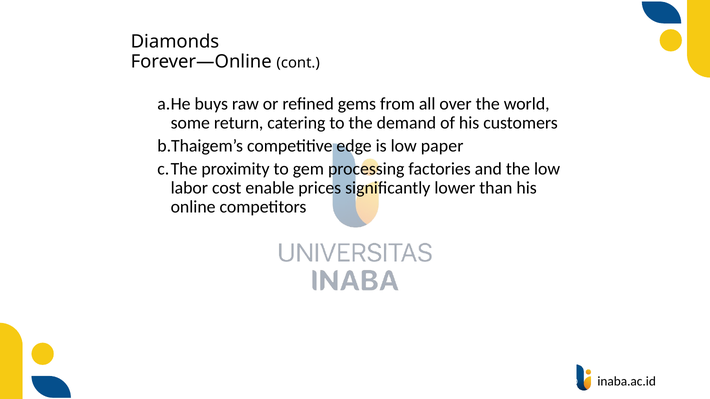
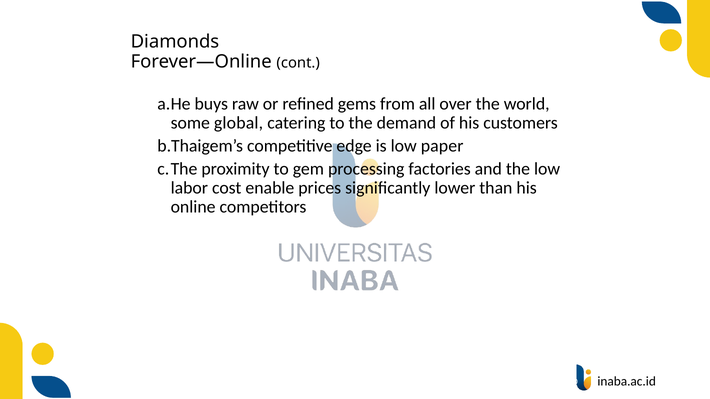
return: return -> global
